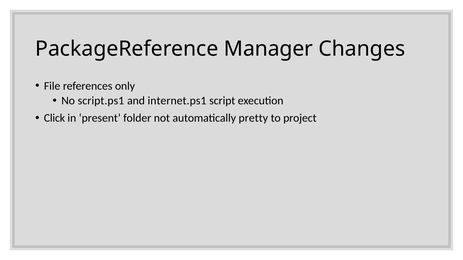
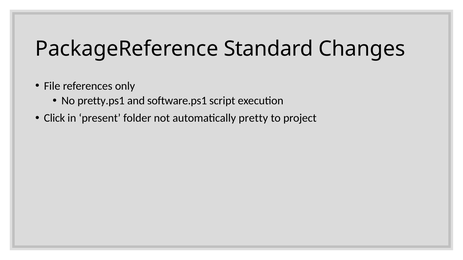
Manager: Manager -> Standard
script.ps1: script.ps1 -> pretty.ps1
internet.ps1: internet.ps1 -> software.ps1
